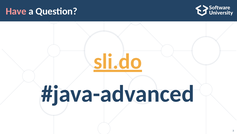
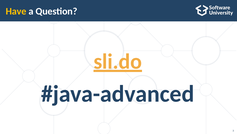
Have colour: pink -> yellow
